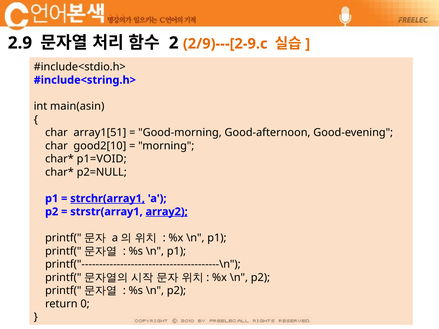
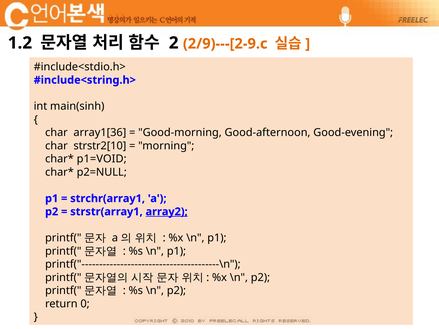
2.9: 2.9 -> 1.2
main(asin: main(asin -> main(sinh
array1[51: array1[51 -> array1[36
good2[10: good2[10 -> strstr2[10
strchr(array1 underline: present -> none
